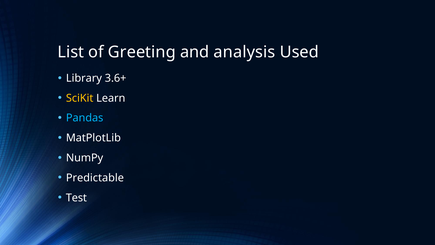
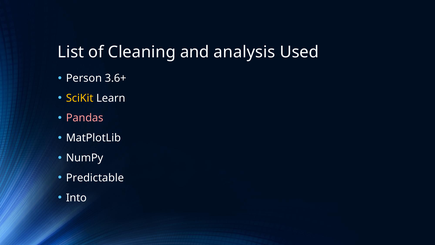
Greeting: Greeting -> Cleaning
Library: Library -> Person
Pandas colour: light blue -> pink
Test: Test -> Into
